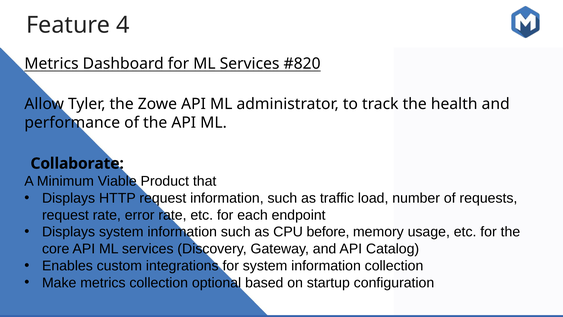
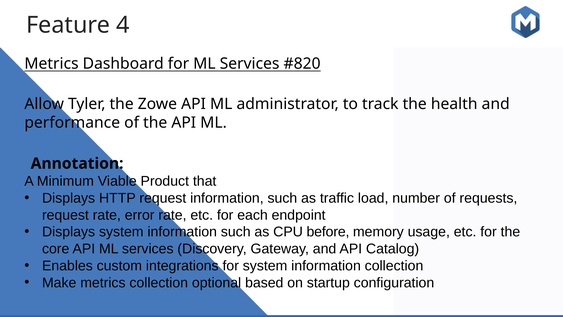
Collaborate: Collaborate -> Annotation
